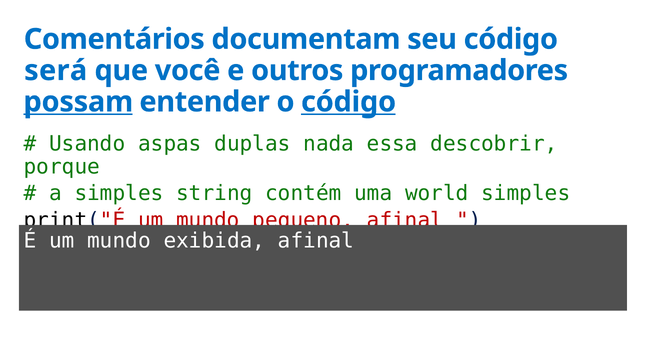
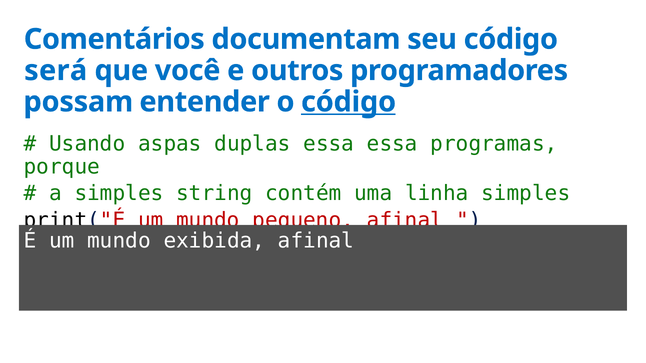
possam underline: present -> none
duplas nada: nada -> essa
descobrir: descobrir -> programas
world: world -> linha
